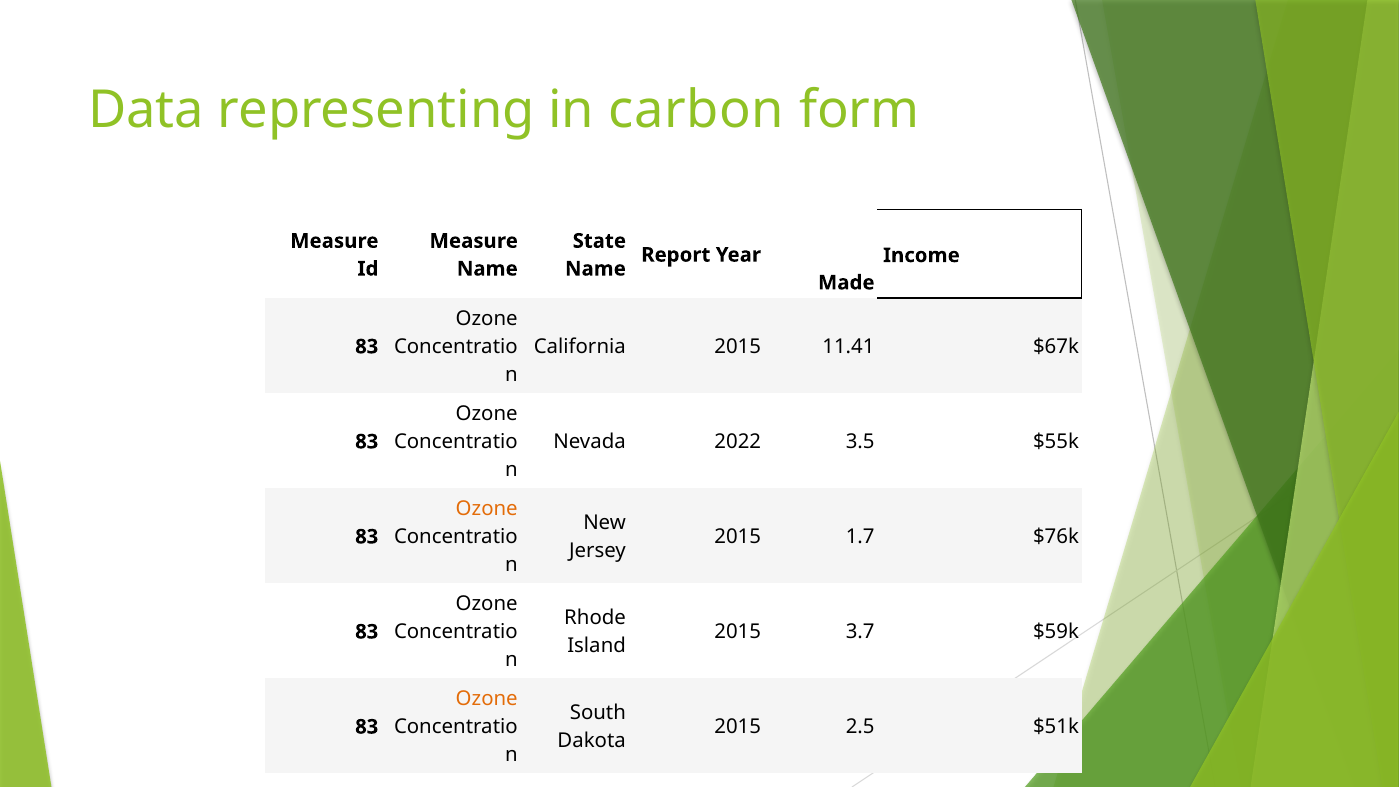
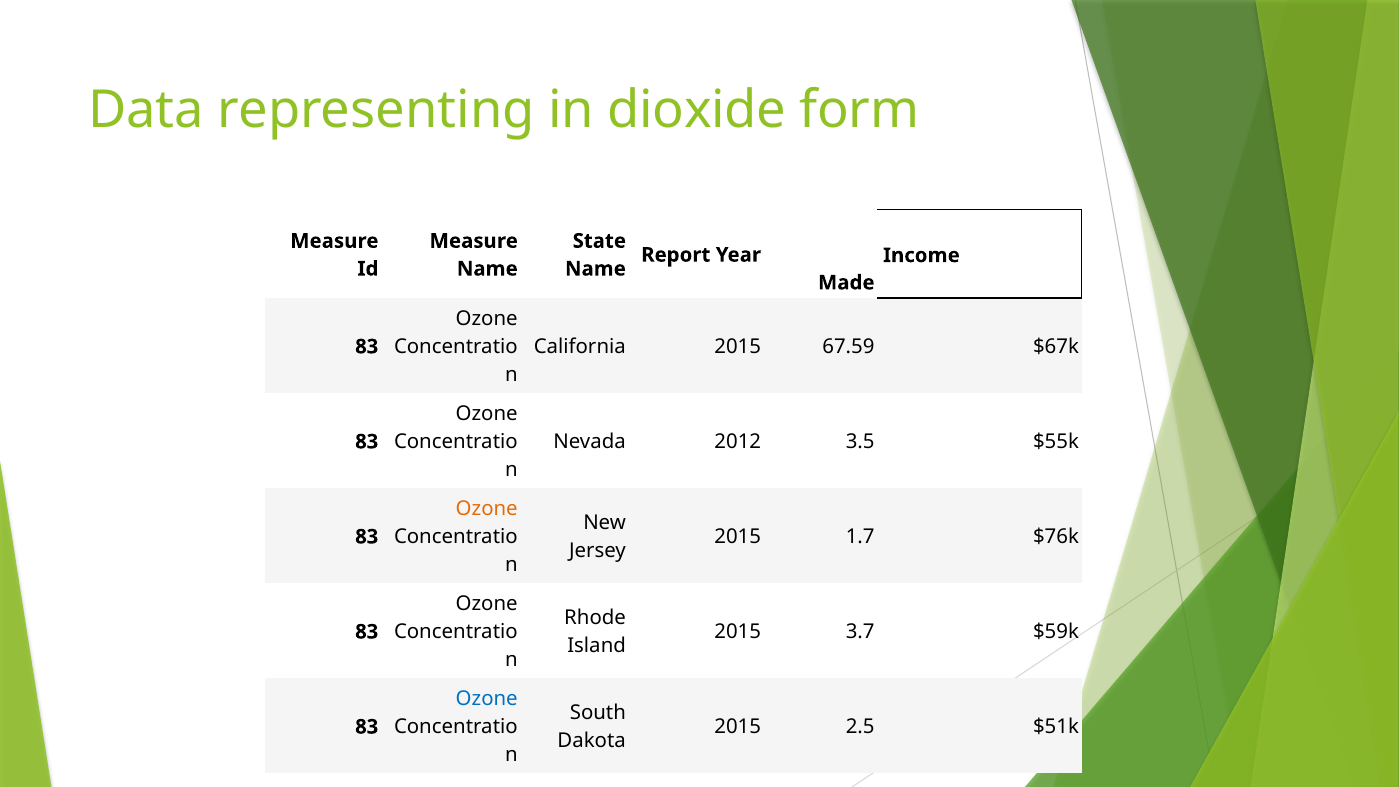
carbon: carbon -> dioxide
11.41: 11.41 -> 67.59
2022: 2022 -> 2012
Ozone at (487, 699) colour: orange -> blue
